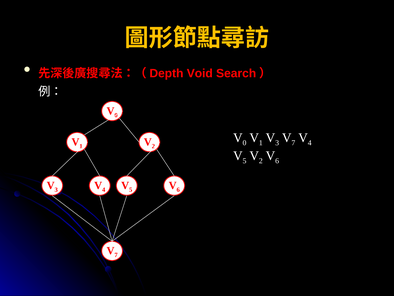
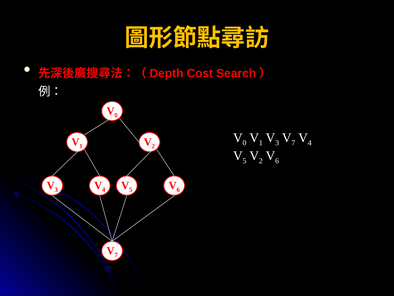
Void: Void -> Cost
